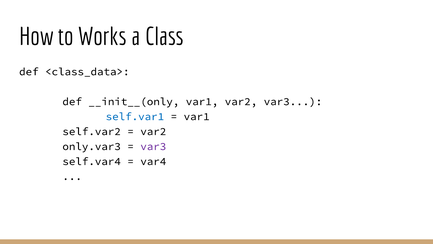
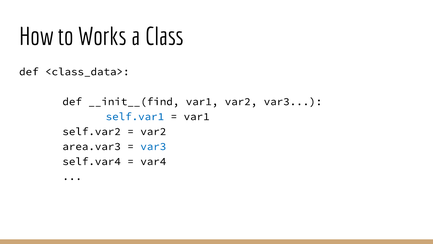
__init__(only: __init__(only -> __init__(find
only.var3: only.var3 -> area.var3
var3 at (153, 146) colour: purple -> blue
